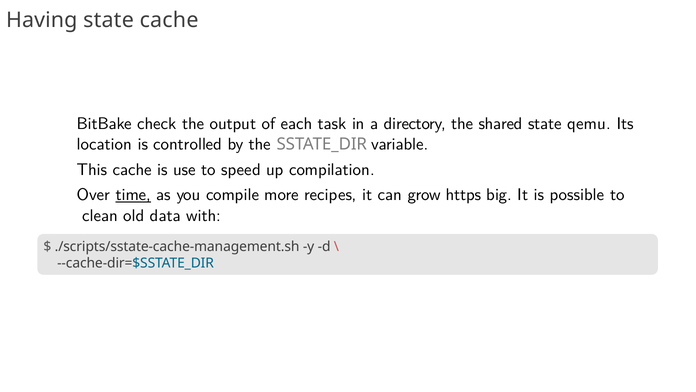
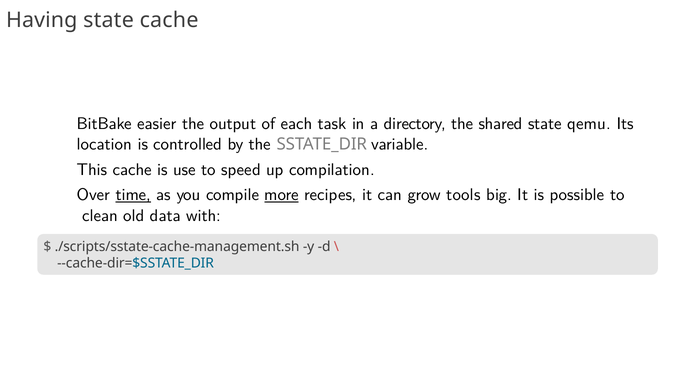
check: check -> easier
more underline: none -> present
https: https -> tools
